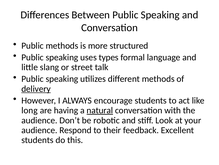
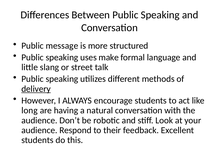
Public methods: methods -> message
types: types -> make
natural underline: present -> none
